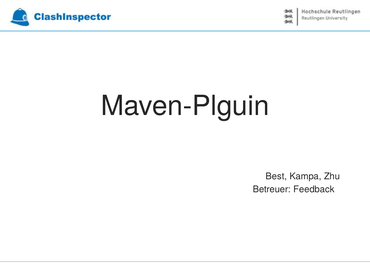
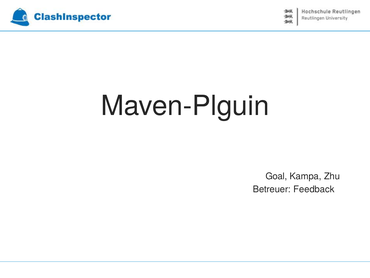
Best: Best -> Goal
